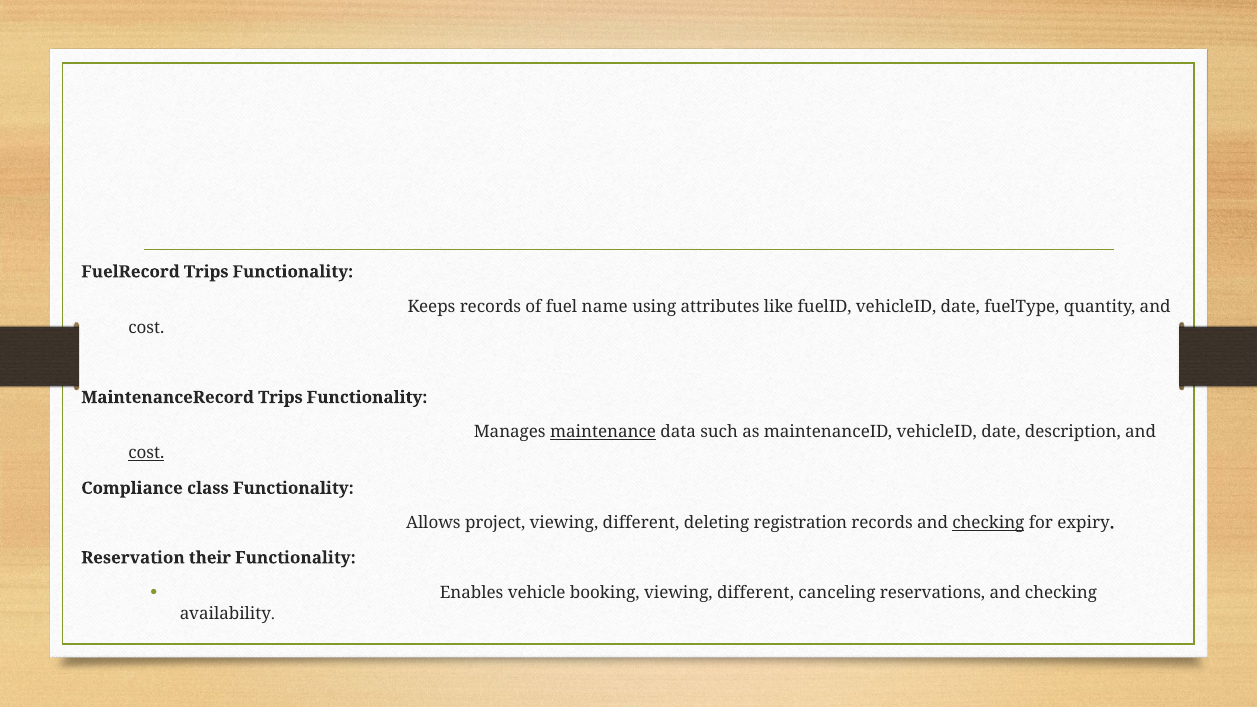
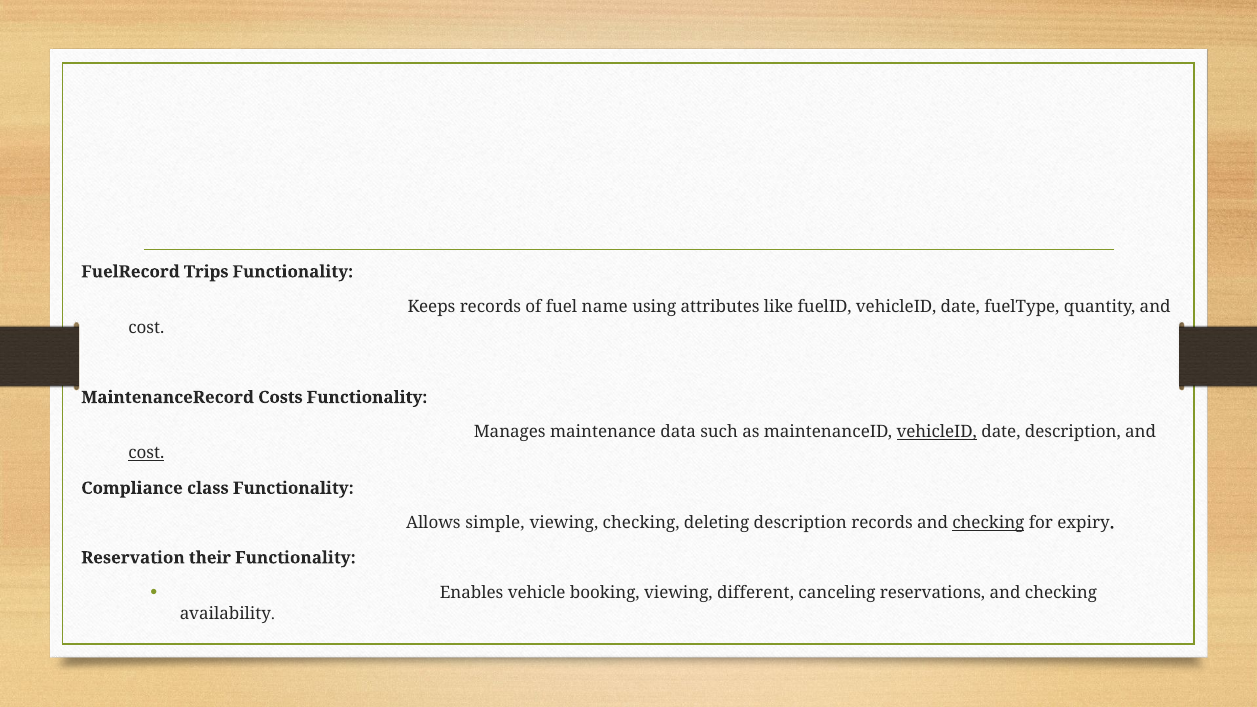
MaintenanceRecord Trips: Trips -> Costs
maintenance underline: present -> none
vehicleID at (937, 432) underline: none -> present
project: project -> simple
different at (641, 523): different -> checking
deleting registration: registration -> description
